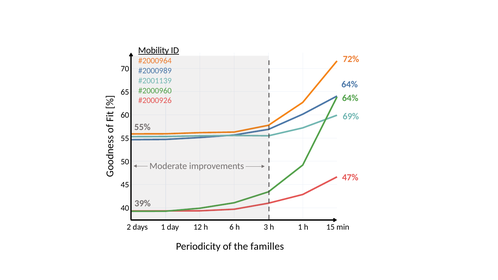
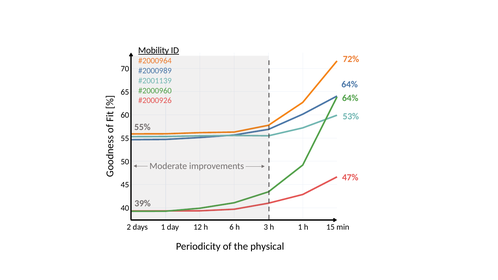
69%: 69% -> 53%
familles: familles -> physical
